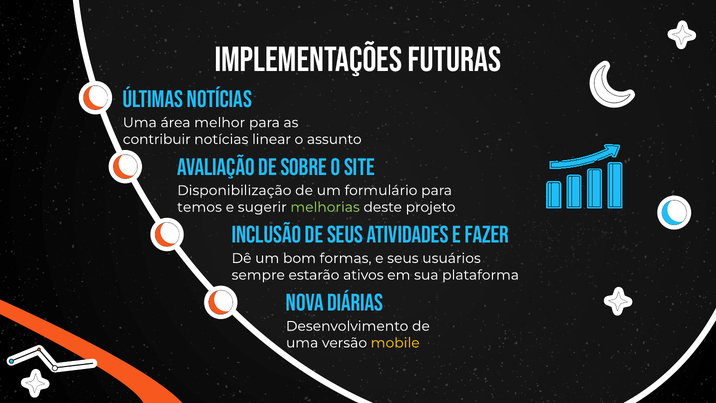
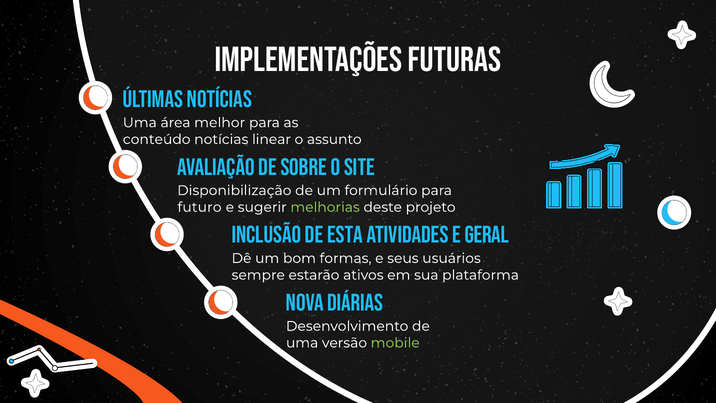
contribuir: contribuir -> conteúdo
temos: temos -> futuro
de seus: seus -> esta
fazer: fazer -> geral
mobile colour: yellow -> light green
